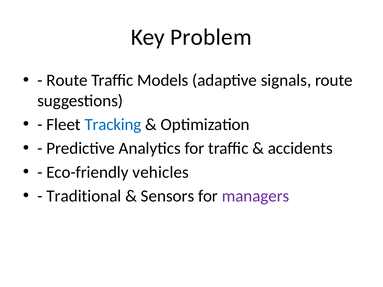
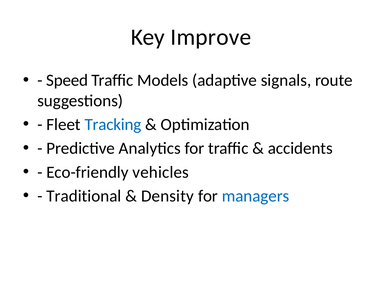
Problem: Problem -> Improve
Route at (67, 80): Route -> Speed
Sensors: Sensors -> Density
managers colour: purple -> blue
